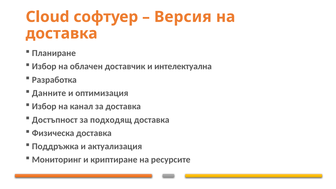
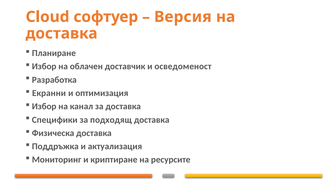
интелектуална: интелектуална -> осведоменост
Данните: Данните -> Екранни
Достъпност: Достъпност -> Специфики
